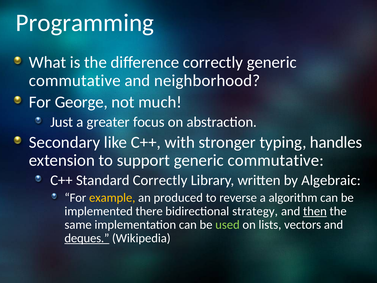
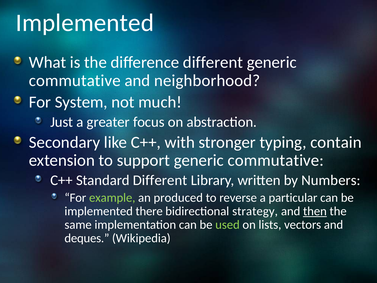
Programming at (85, 23): Programming -> Implemented
difference correctly: correctly -> different
George: George -> System
handles: handles -> contain
Standard Correctly: Correctly -> Different
Algebraic: Algebraic -> Numbers
example colour: yellow -> light green
algorithm: algorithm -> particular
deques underline: present -> none
